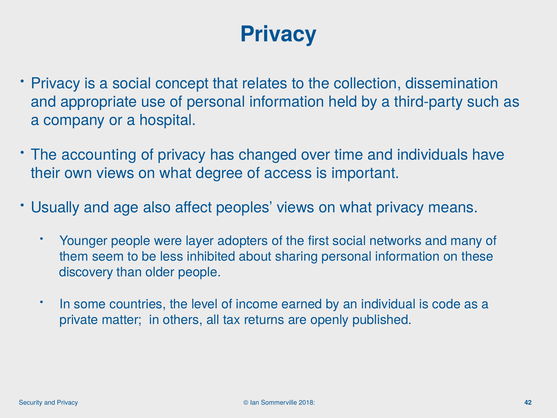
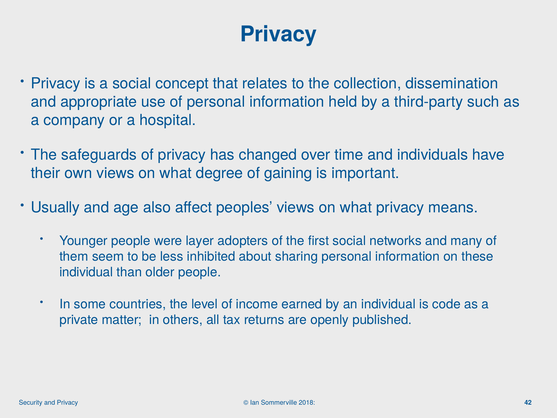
accounting: accounting -> safeguards
access: access -> gaining
discovery at (86, 272): discovery -> individual
